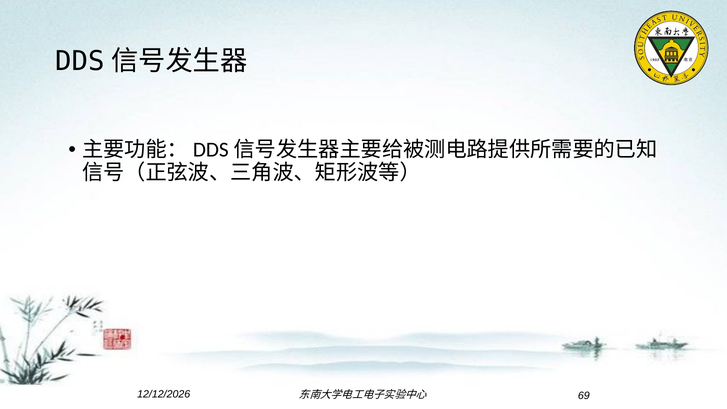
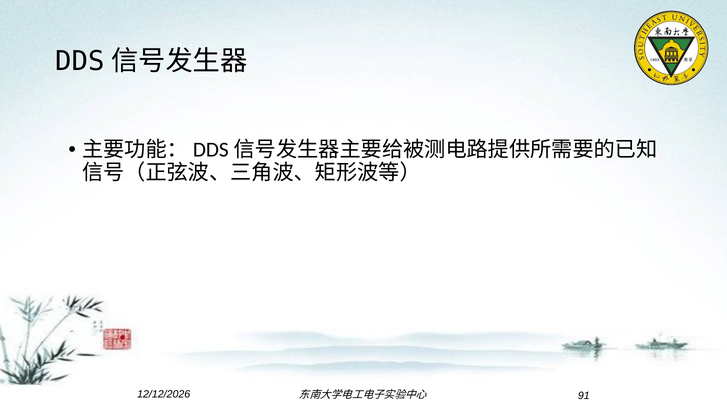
69: 69 -> 91
